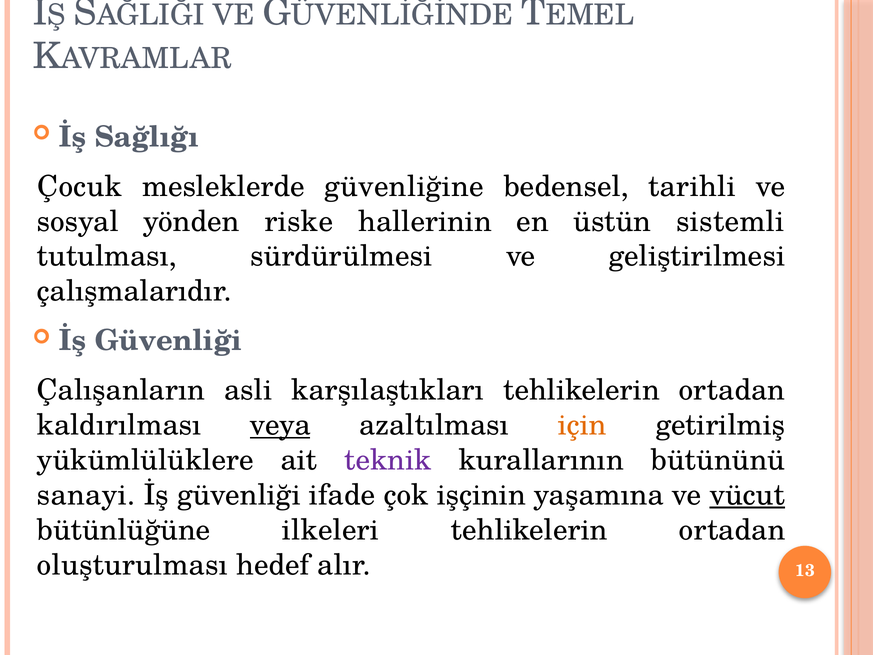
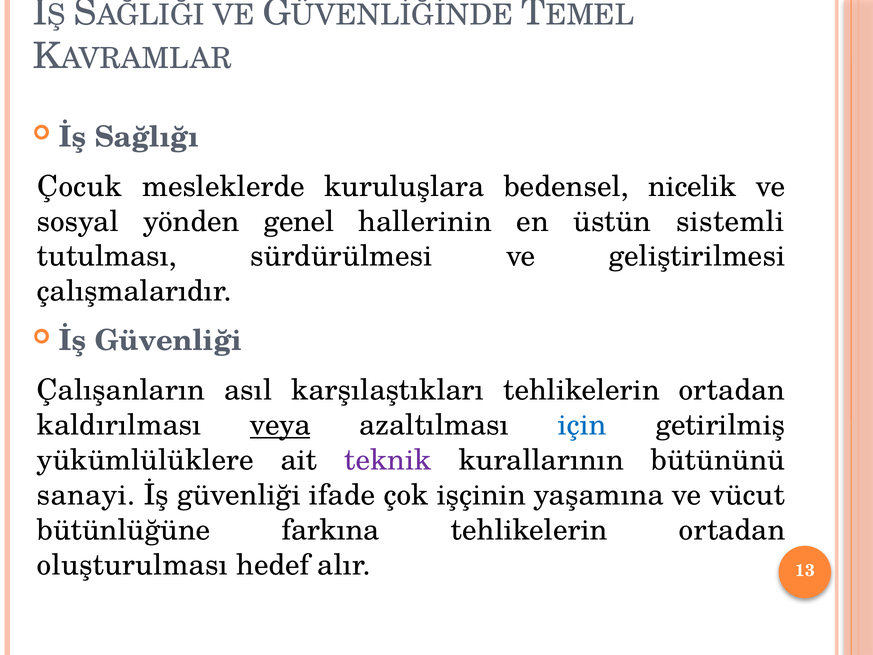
güvenliğine: güvenliğine -> kuruluşlara
tarihli: tarihli -> nicelik
riske: riske -> genel
asli: asli -> asıl
için colour: orange -> blue
vücut underline: present -> none
ilkeleri: ilkeleri -> farkına
